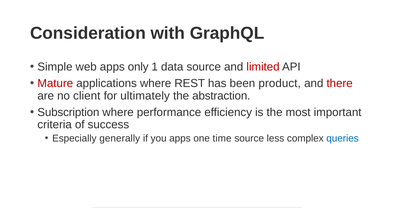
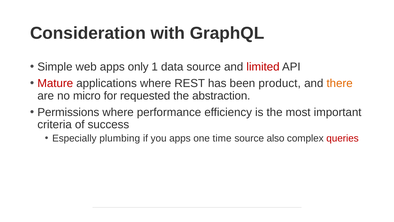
there colour: red -> orange
client: client -> micro
ultimately: ultimately -> requested
Subscription: Subscription -> Permissions
generally: generally -> plumbing
less: less -> also
queries colour: blue -> red
